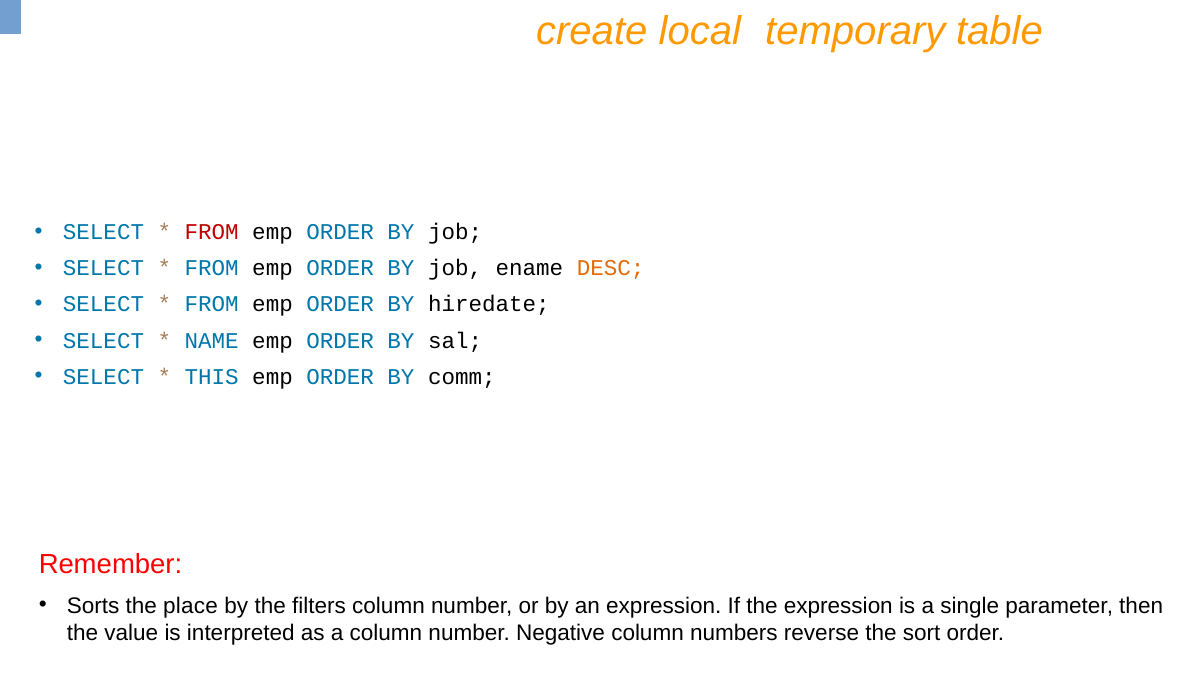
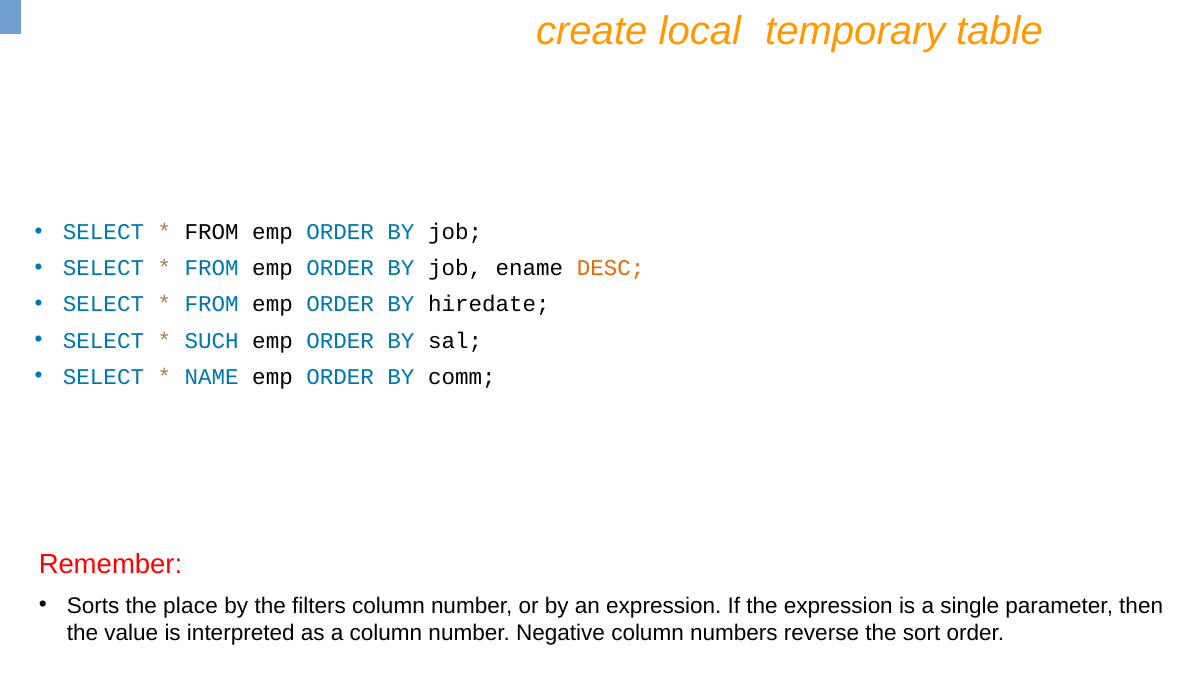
FROM at (212, 232) colour: red -> black
NAME: NAME -> SUCH
THIS: THIS -> NAME
